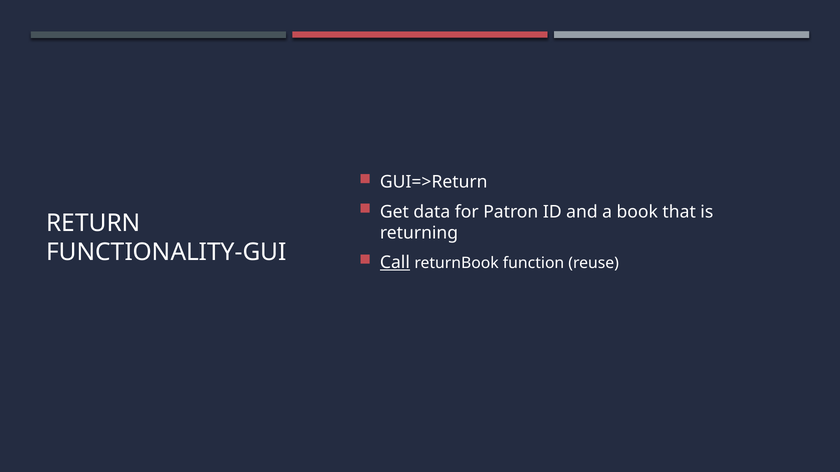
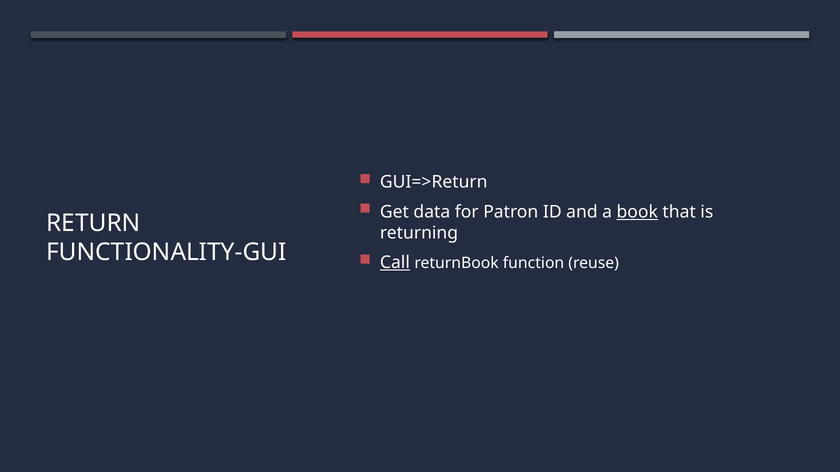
book underline: none -> present
